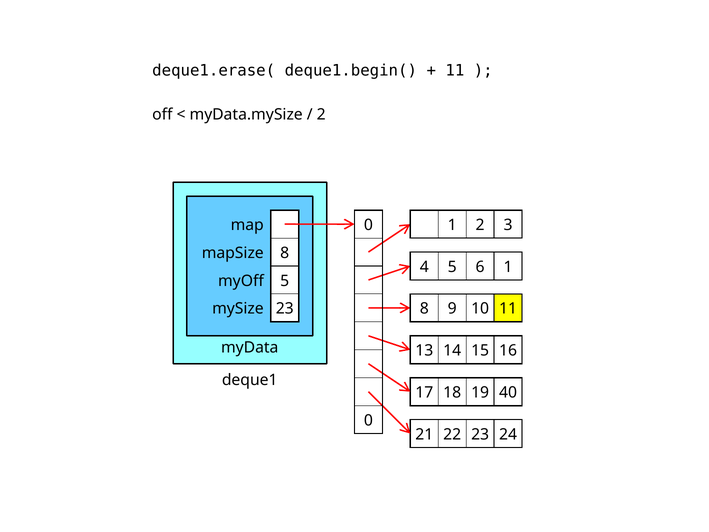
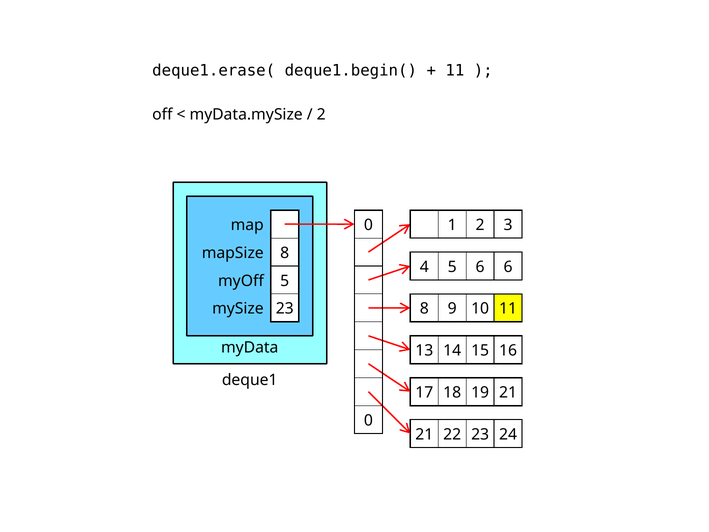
6 1: 1 -> 6
19 40: 40 -> 21
